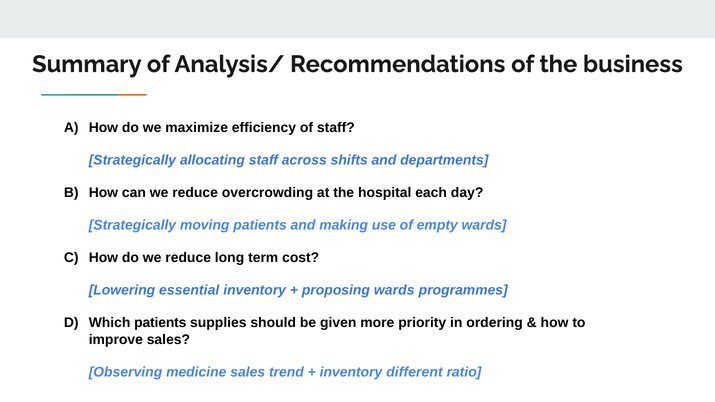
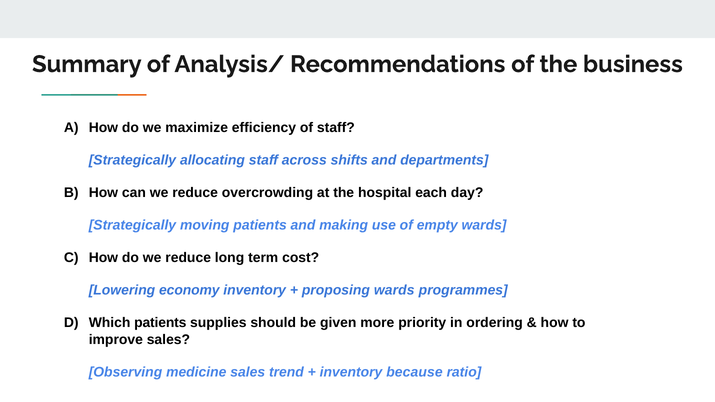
essential: essential -> economy
different: different -> because
